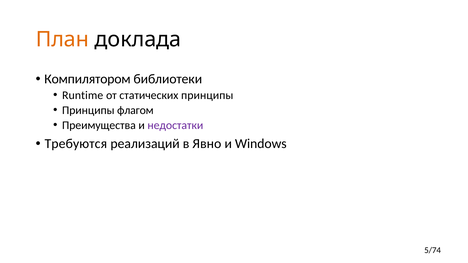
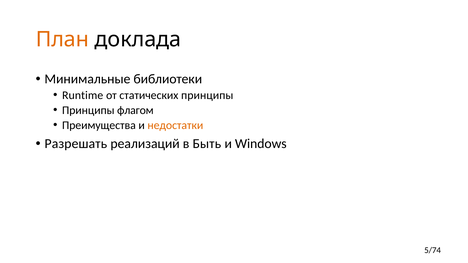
Компилятором: Компилятором -> Минимальные
недостатки colour: purple -> orange
Требуются: Требуются -> Разрешать
Явно: Явно -> Быть
